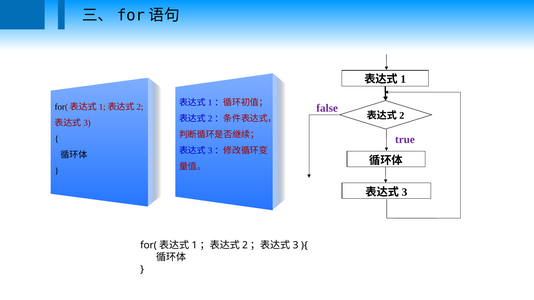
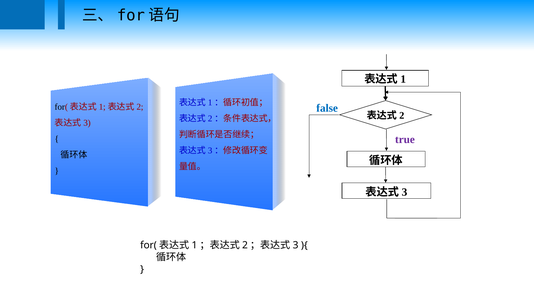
false colour: purple -> blue
